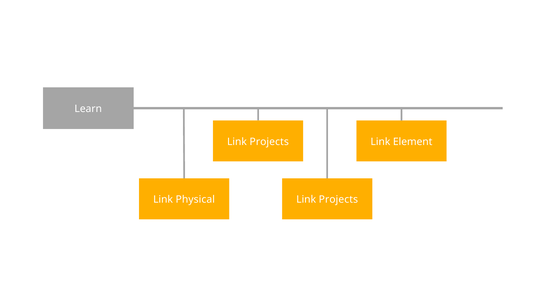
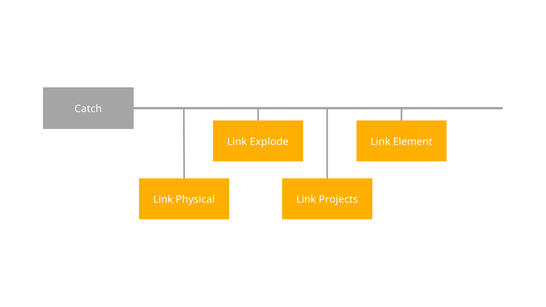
Learn: Learn -> Catch
Projects at (269, 142): Projects -> Explode
